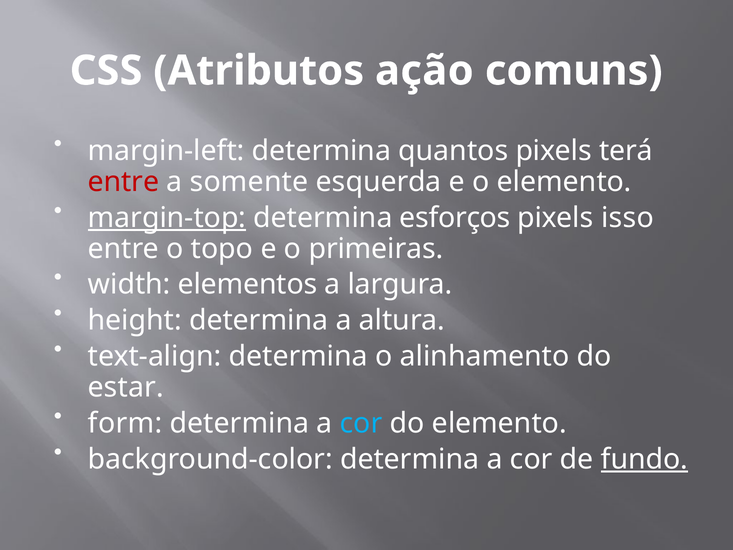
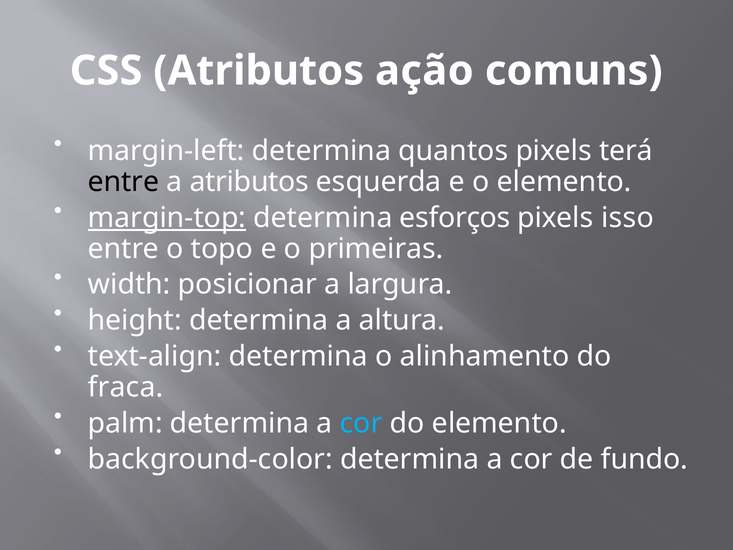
entre at (124, 182) colour: red -> black
a somente: somente -> atributos
elementos: elementos -> posicionar
estar: estar -> fraca
form: form -> palm
fundo underline: present -> none
